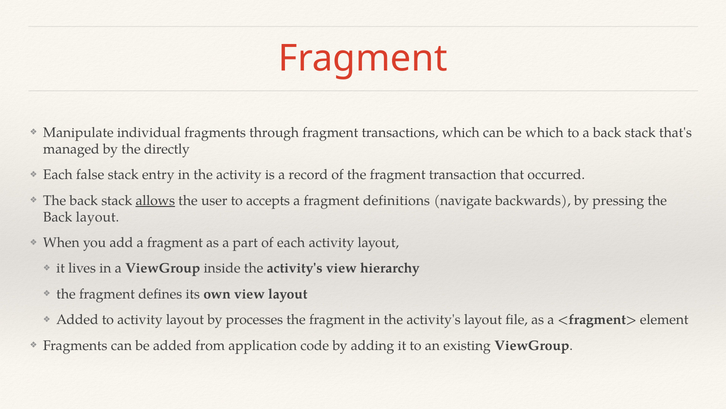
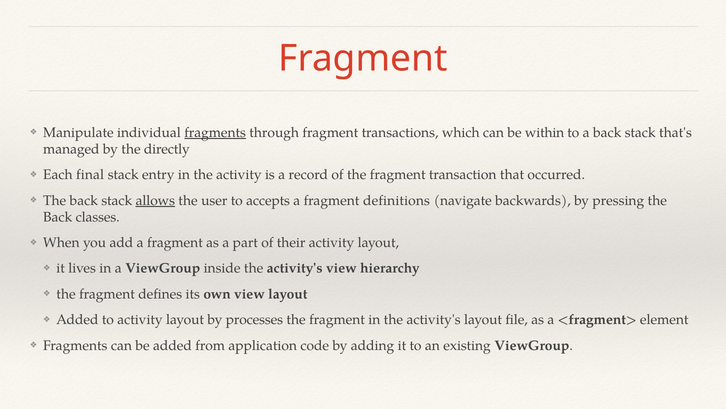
fragments at (215, 132) underline: none -> present
be which: which -> within
false: false -> final
Back layout: layout -> classes
of each: each -> their
